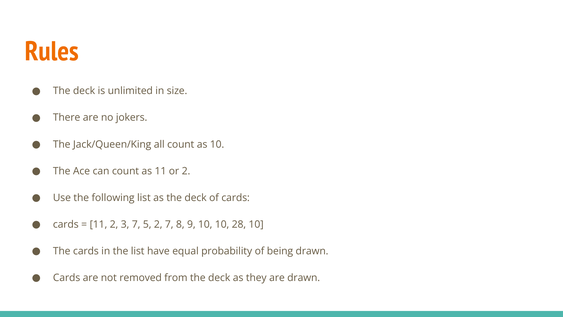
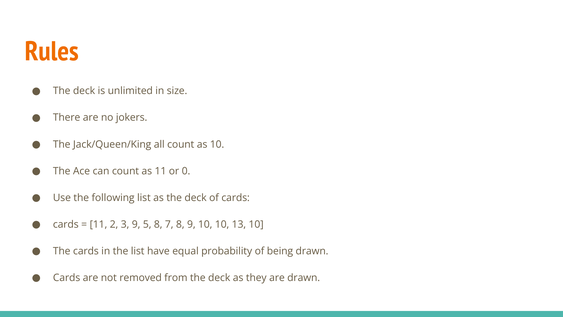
or 2: 2 -> 0
3 7: 7 -> 9
5 2: 2 -> 8
28: 28 -> 13
